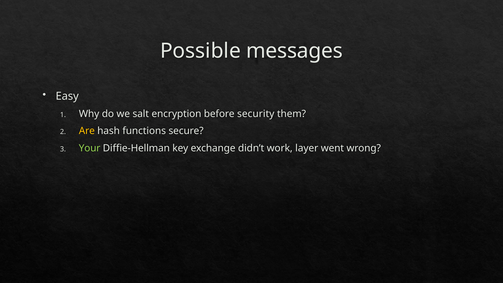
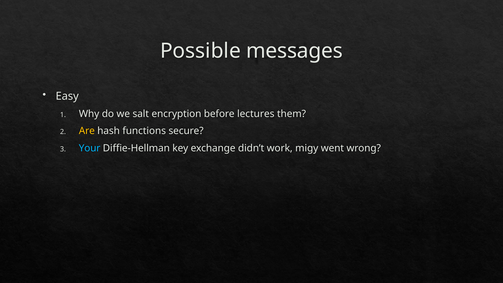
security: security -> lectures
Your colour: light green -> light blue
layer: layer -> migy
